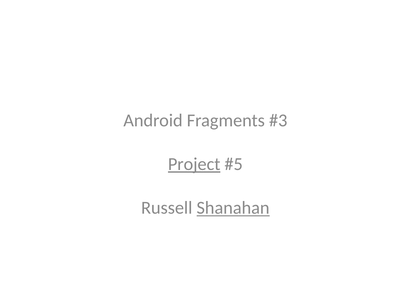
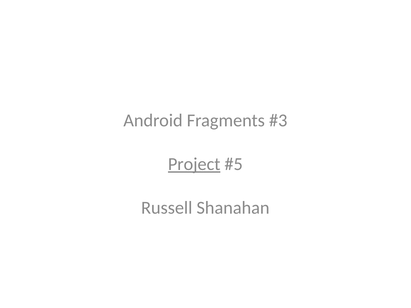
Shanahan underline: present -> none
